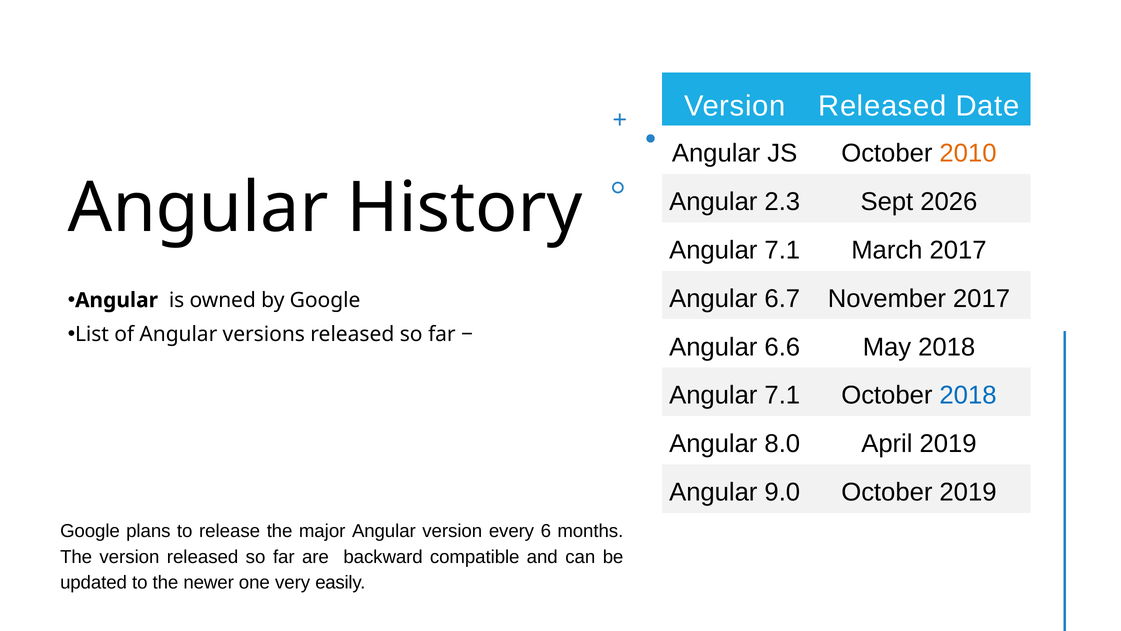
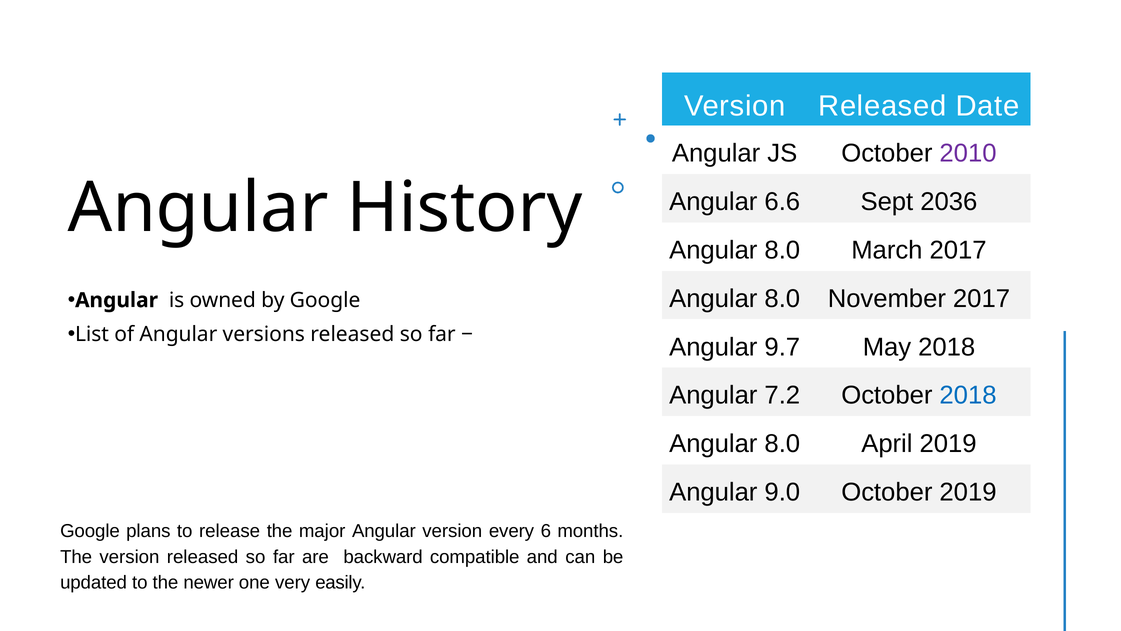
2010 colour: orange -> purple
2.3: 2.3 -> 6.6
2026: 2026 -> 2036
7.1 at (782, 250): 7.1 -> 8.0
6.7 at (782, 298): 6.7 -> 8.0
6.6: 6.6 -> 9.7
7.1 at (782, 395): 7.1 -> 7.2
